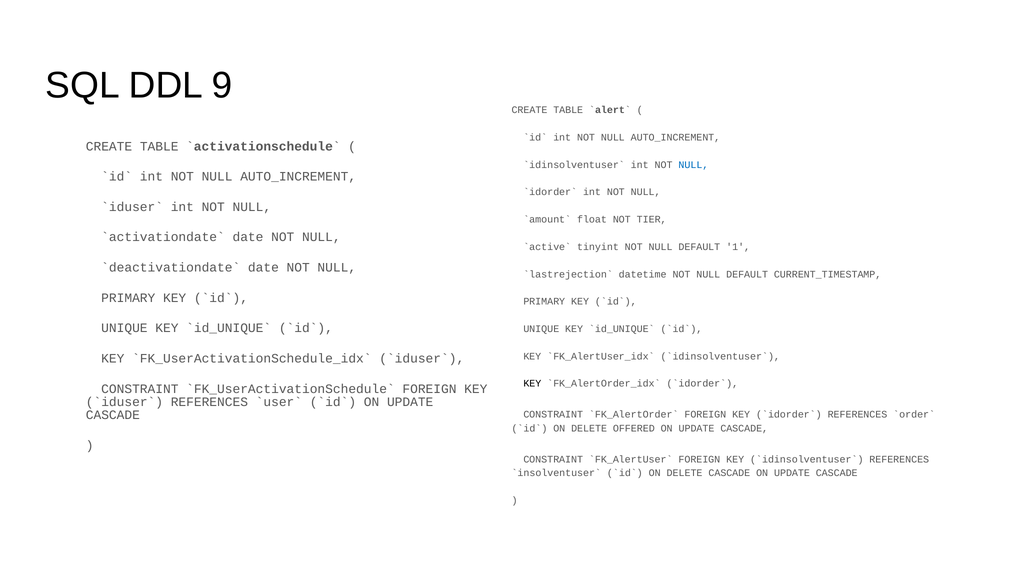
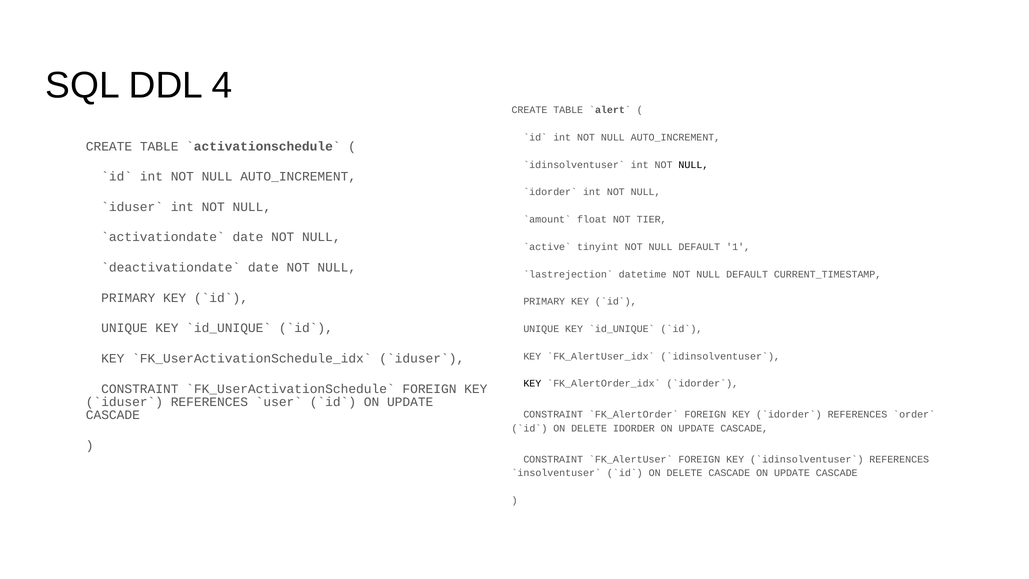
9: 9 -> 4
NULL at (693, 165) colour: blue -> black
OFFERED: OFFERED -> IDORDER
